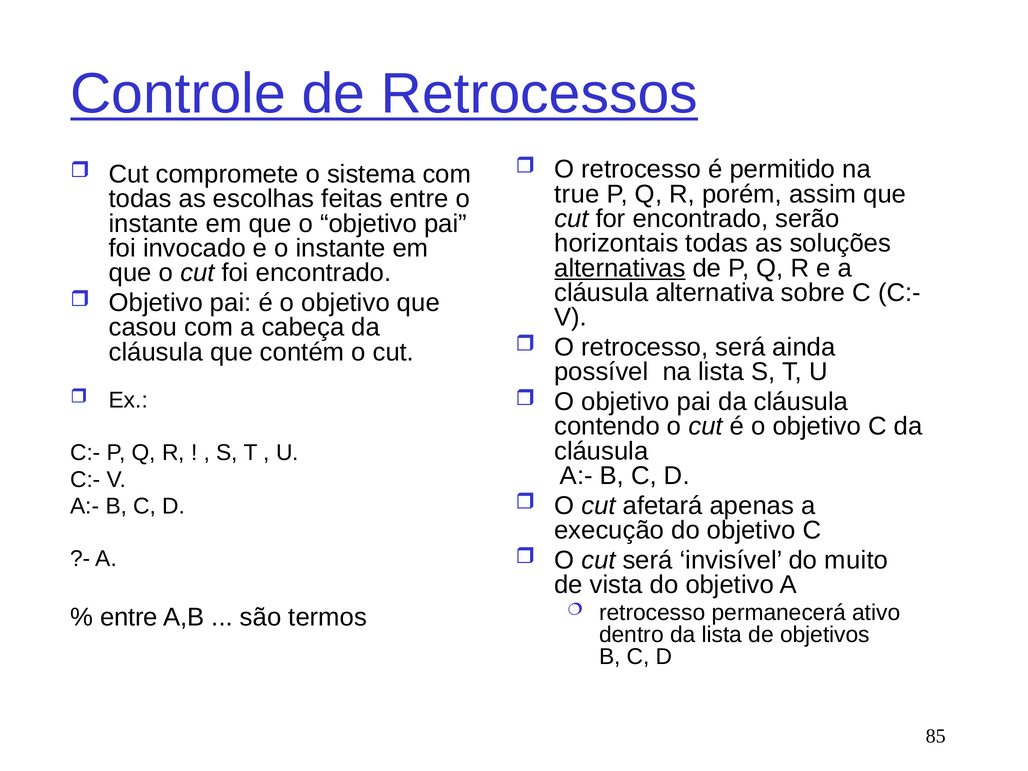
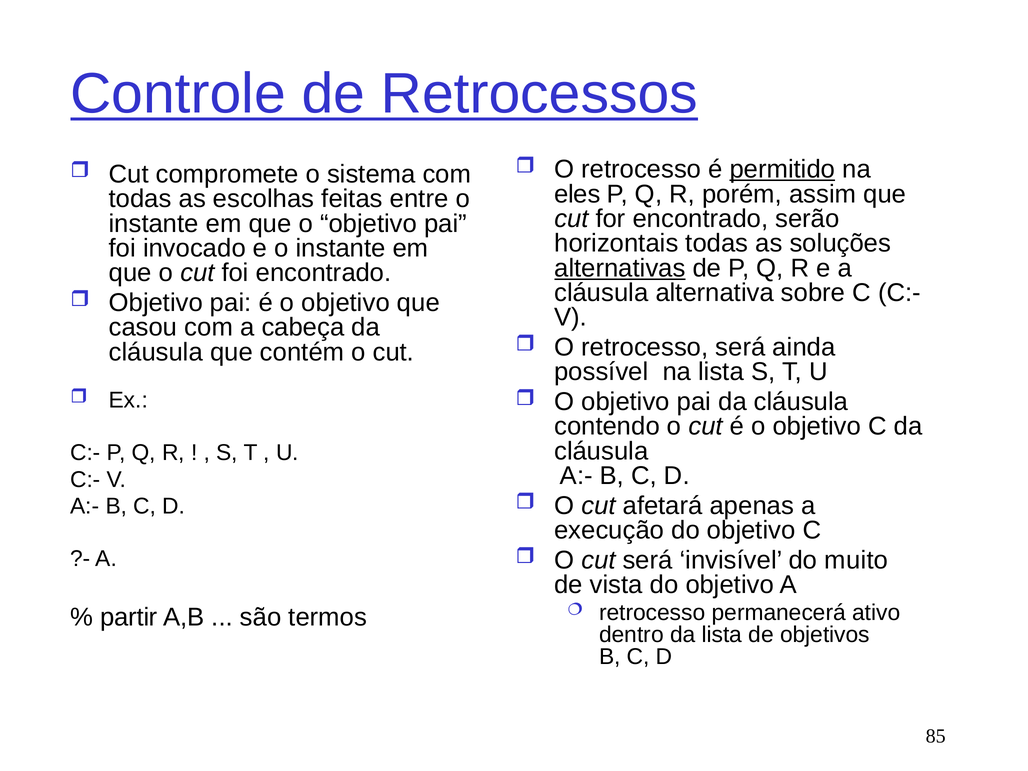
permitido underline: none -> present
true: true -> eles
entre at (129, 617): entre -> partir
